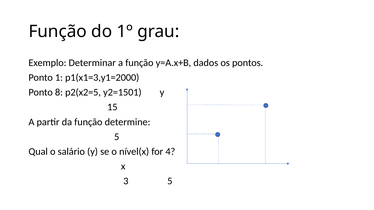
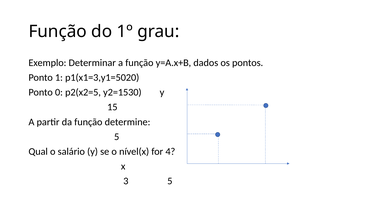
p1(x1=3,y1=2000: p1(x1=3,y1=2000 -> p1(x1=3,y1=5020
8: 8 -> 0
y2=1501: y2=1501 -> y2=1530
